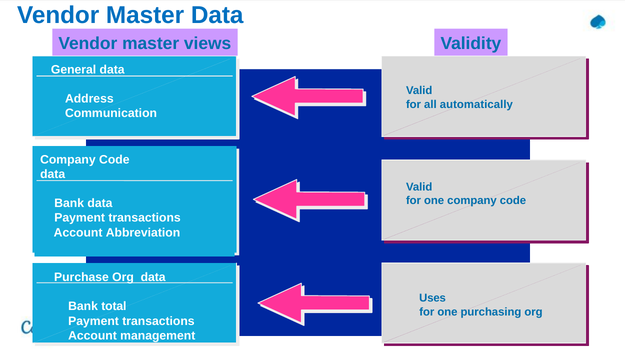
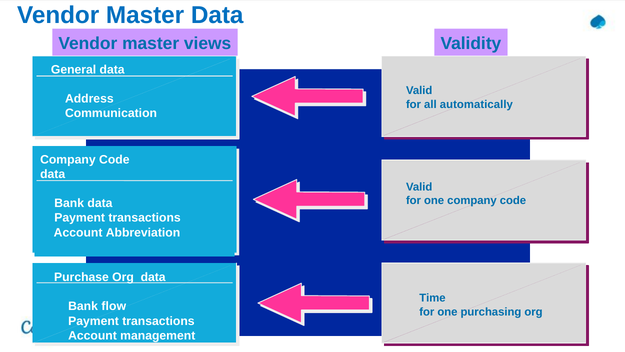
Uses: Uses -> Time
total: total -> flow
